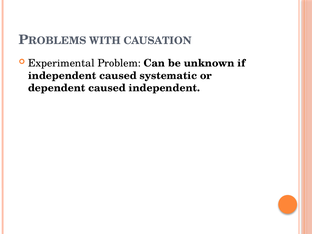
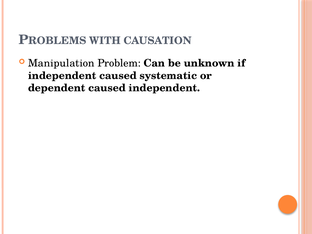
Experimental: Experimental -> Manipulation
